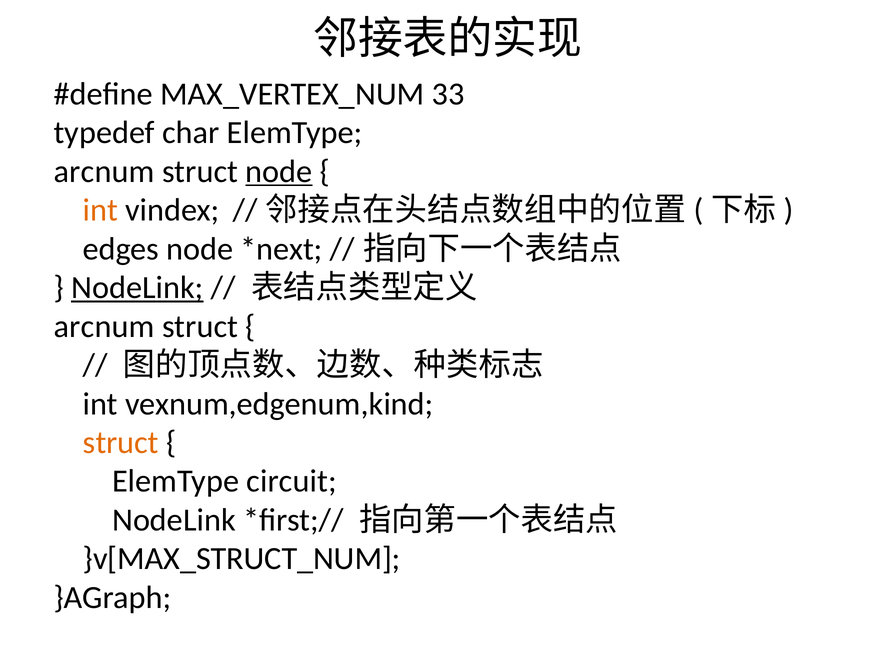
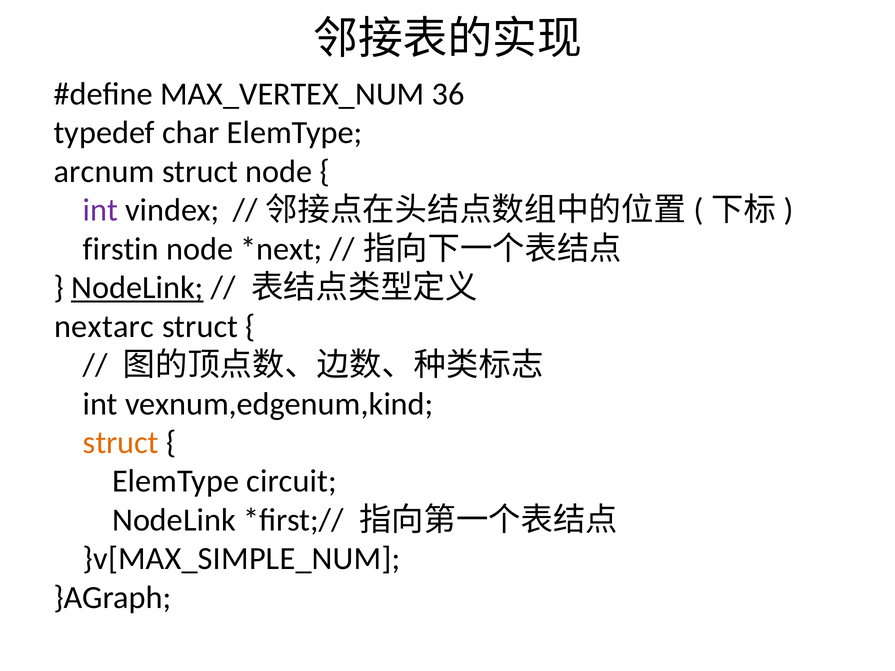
33: 33 -> 36
node at (279, 171) underline: present -> none
int at (100, 210) colour: orange -> purple
edges: edges -> firstin
arcnum at (104, 326): arcnum -> nextarc
}v[MAX_STRUCT_NUM: }v[MAX_STRUCT_NUM -> }v[MAX_SIMPLE_NUM
